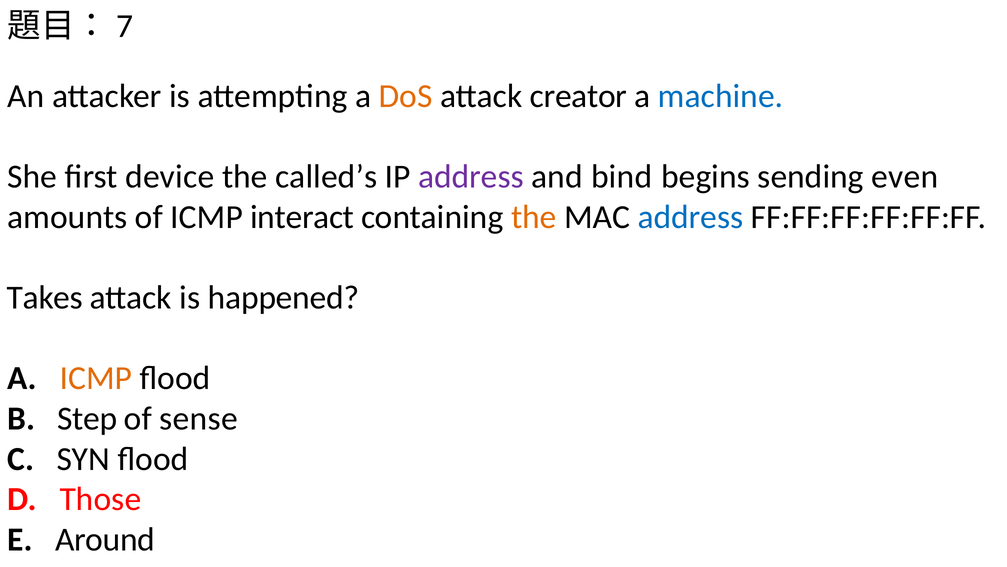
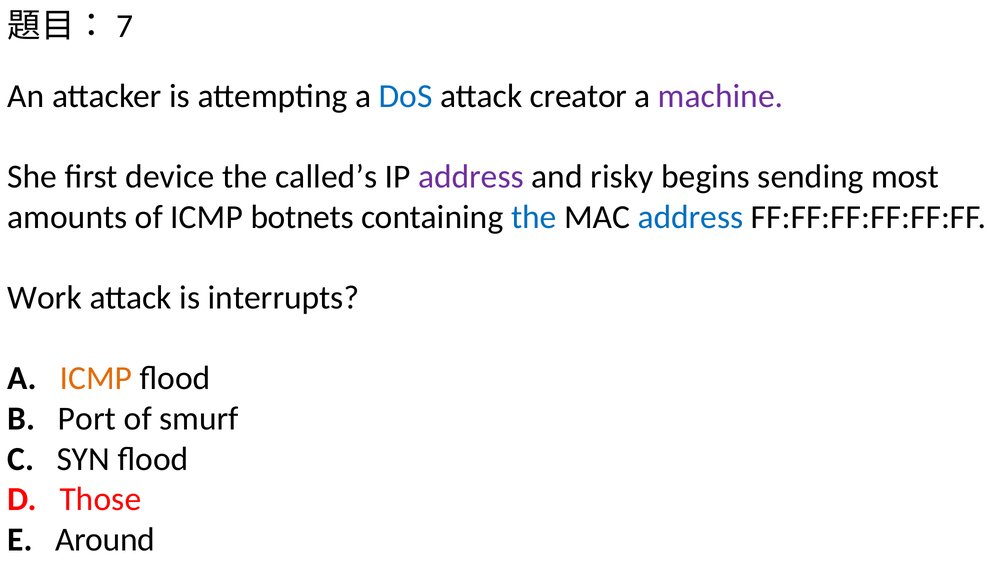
DoS colour: orange -> blue
machine colour: blue -> purple
bind: bind -> risky
even: even -> most
interact: interact -> botnets
the at (534, 217) colour: orange -> blue
Takes: Takes -> Work
happened: happened -> interrupts
Step: Step -> Port
sense: sense -> smurf
